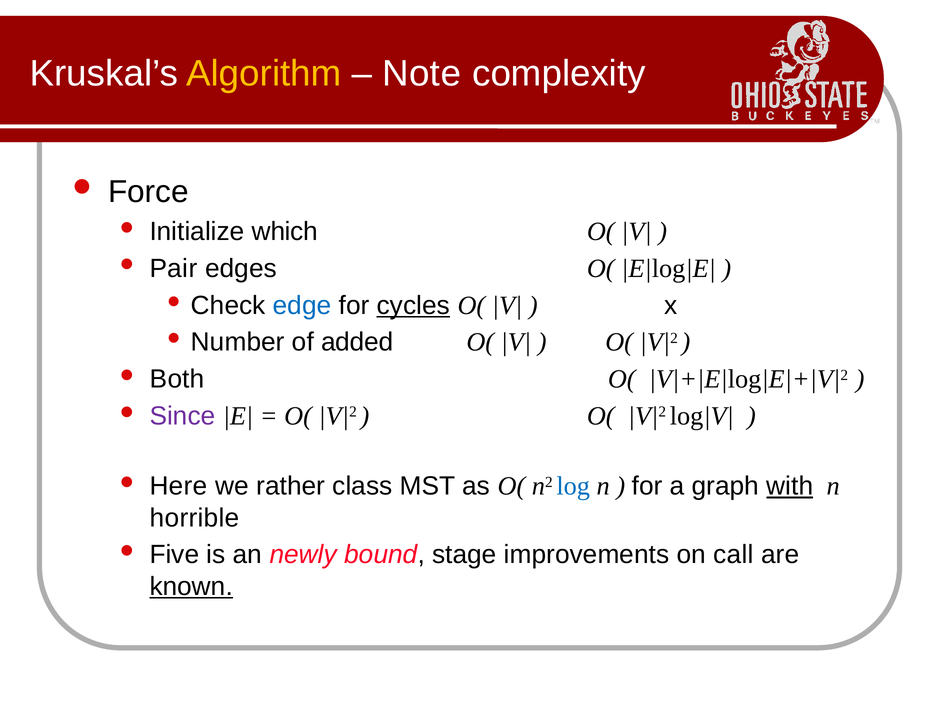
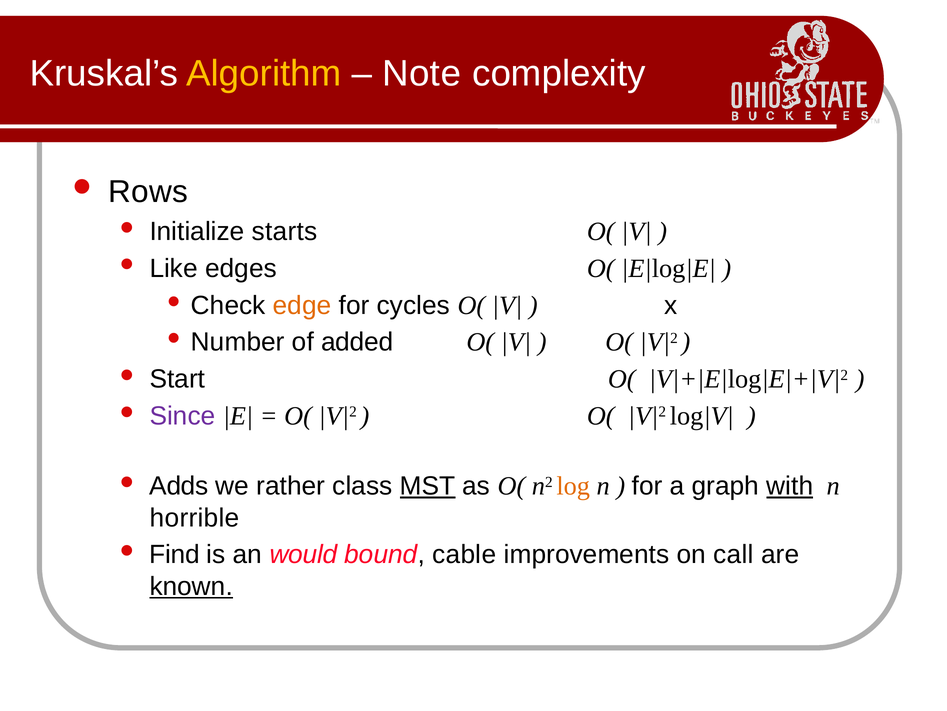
Force: Force -> Rows
which: which -> starts
Pair: Pair -> Like
edge colour: blue -> orange
cycles underline: present -> none
Both: Both -> Start
Here: Here -> Adds
MST underline: none -> present
log colour: blue -> orange
Five: Five -> Find
newly: newly -> would
stage: stage -> cable
